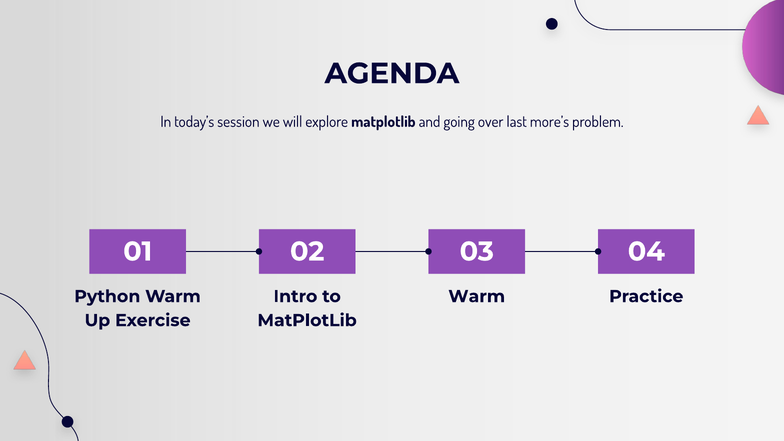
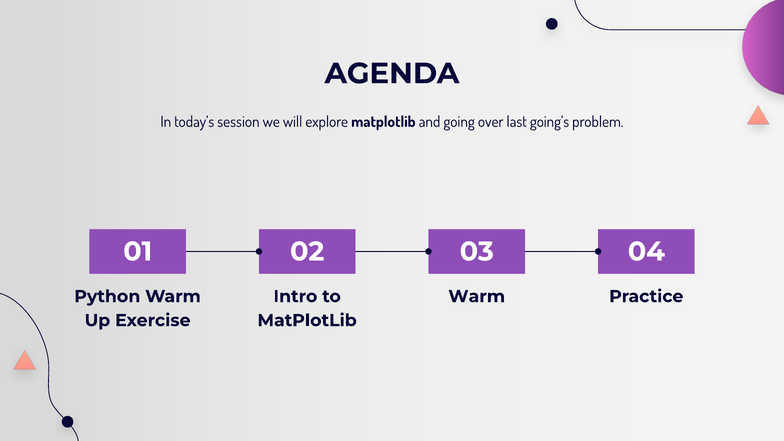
more’s: more’s -> going’s
